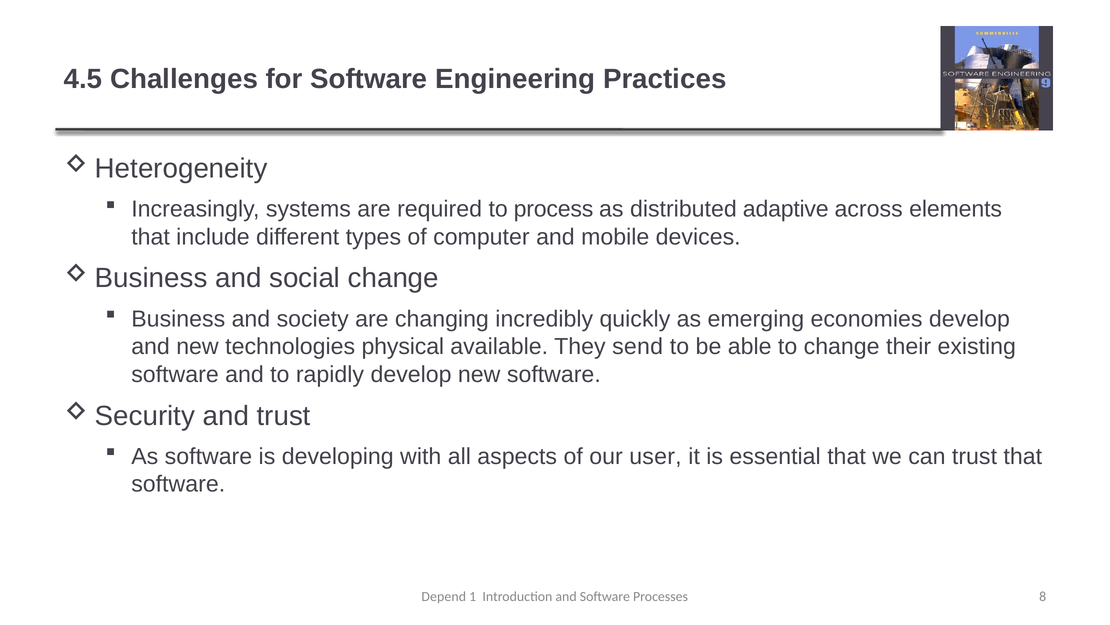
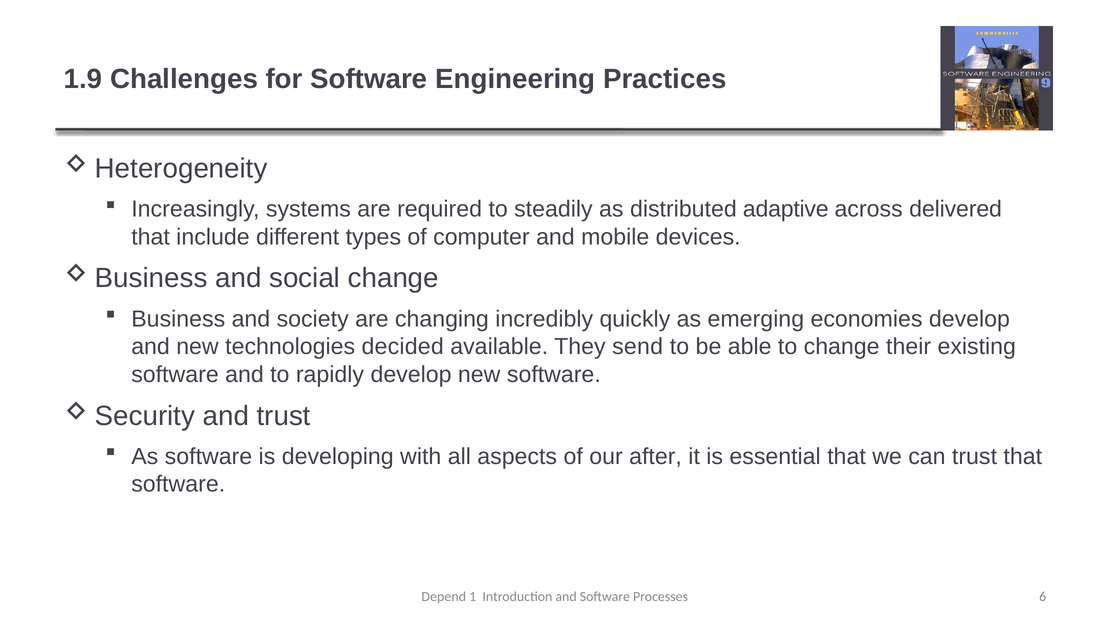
4.5: 4.5 -> 1.9
process: process -> steadily
elements: elements -> delivered
physical: physical -> decided
user: user -> after
8: 8 -> 6
